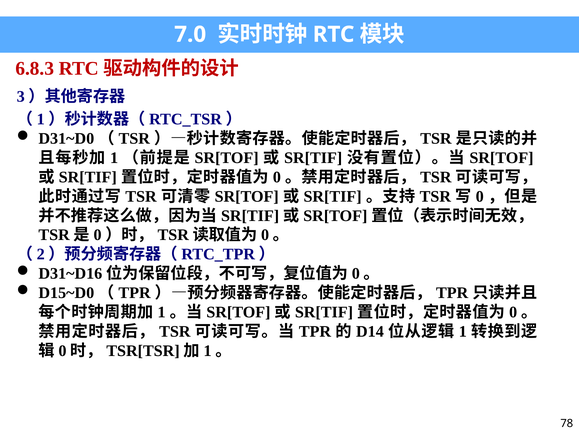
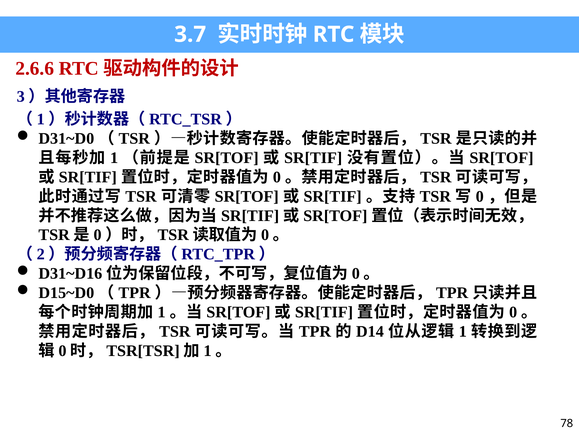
7.0: 7.0 -> 3.7
6.8.3: 6.8.3 -> 2.6.6
